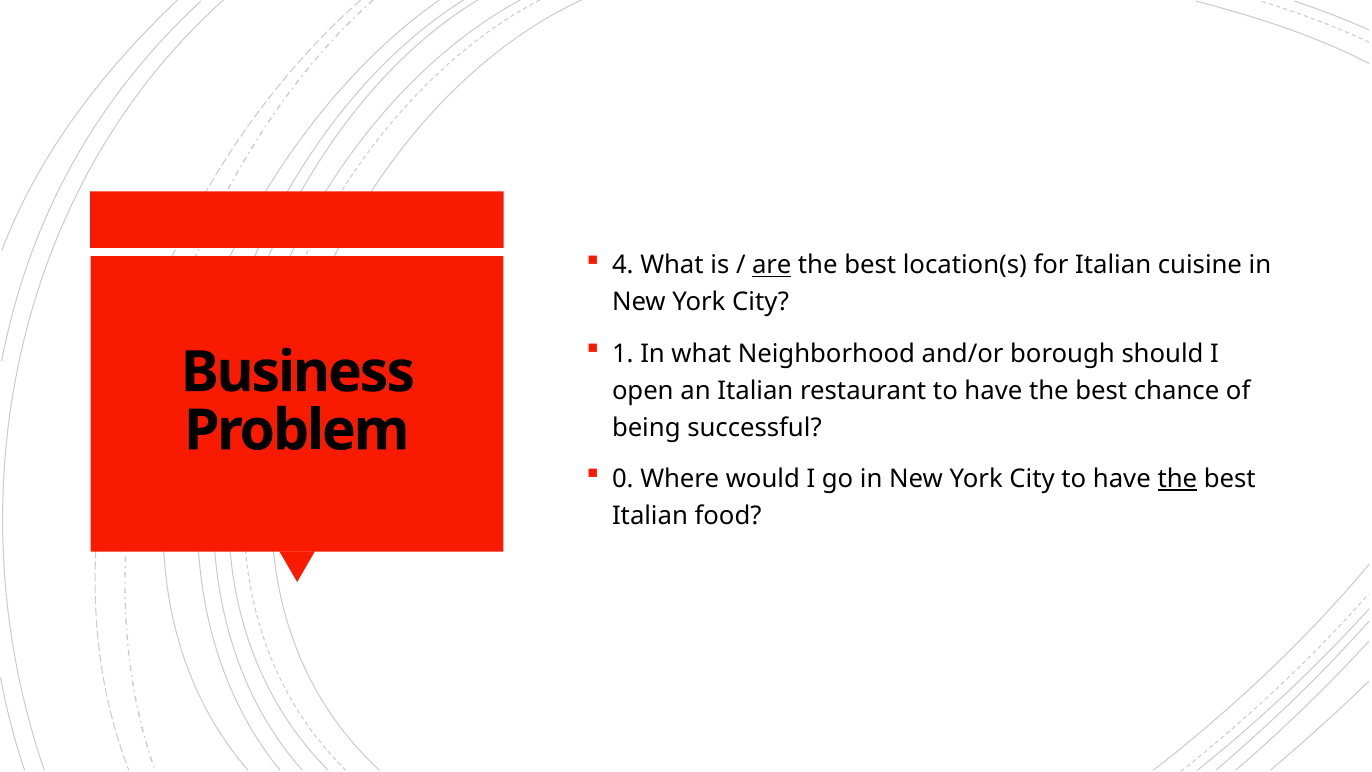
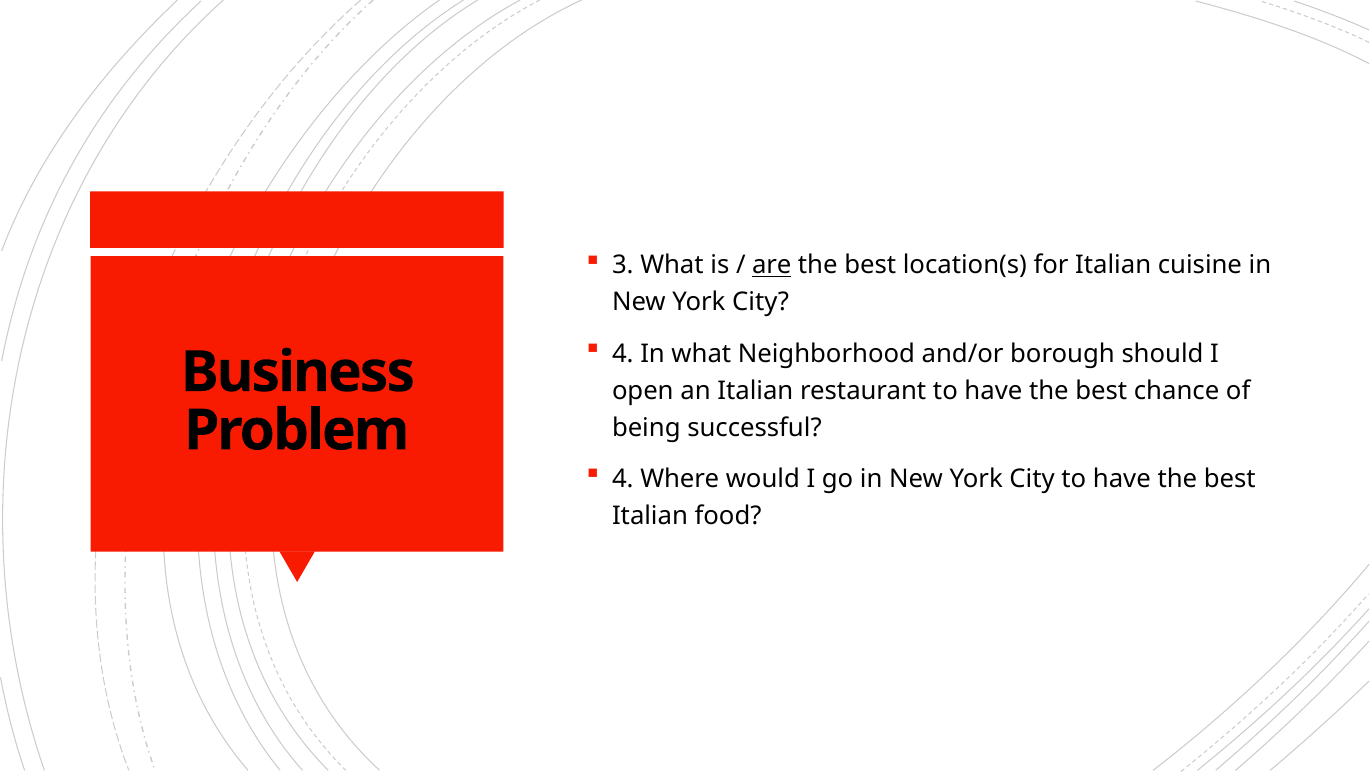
4: 4 -> 3
1 at (623, 354): 1 -> 4
0 at (623, 479): 0 -> 4
the at (1177, 479) underline: present -> none
